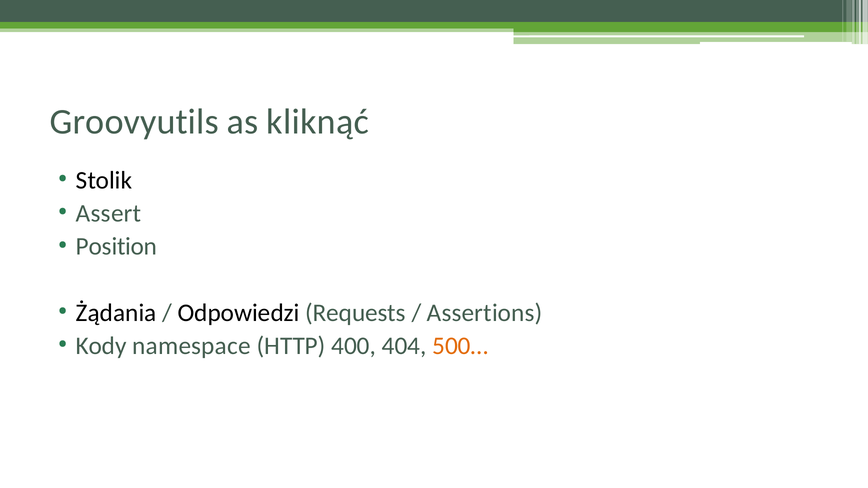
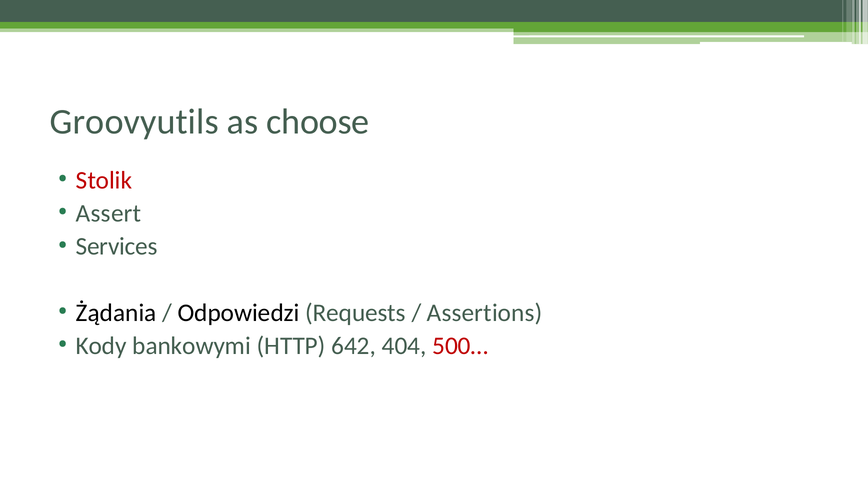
kliknąć: kliknąć -> choose
Stolik colour: black -> red
Position: Position -> Services
namespace: namespace -> bankowymi
400: 400 -> 642
500… colour: orange -> red
